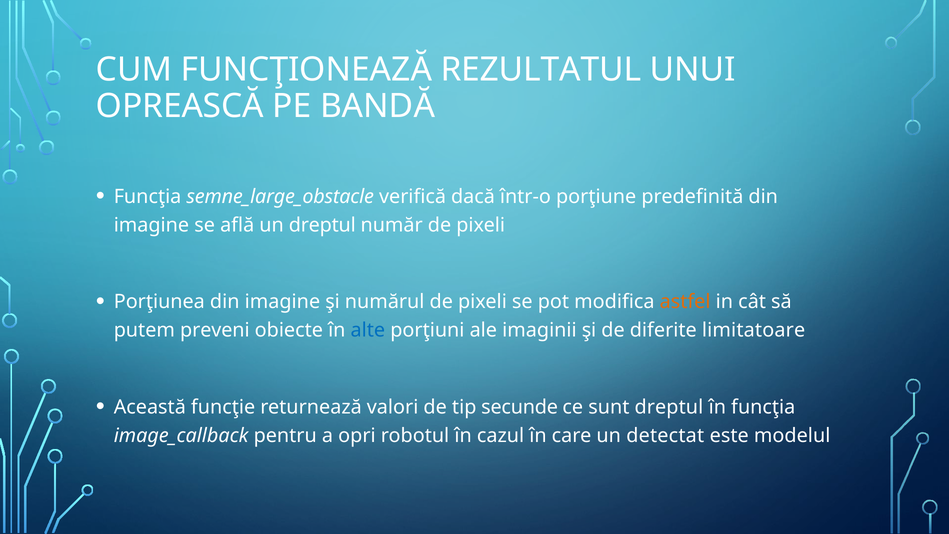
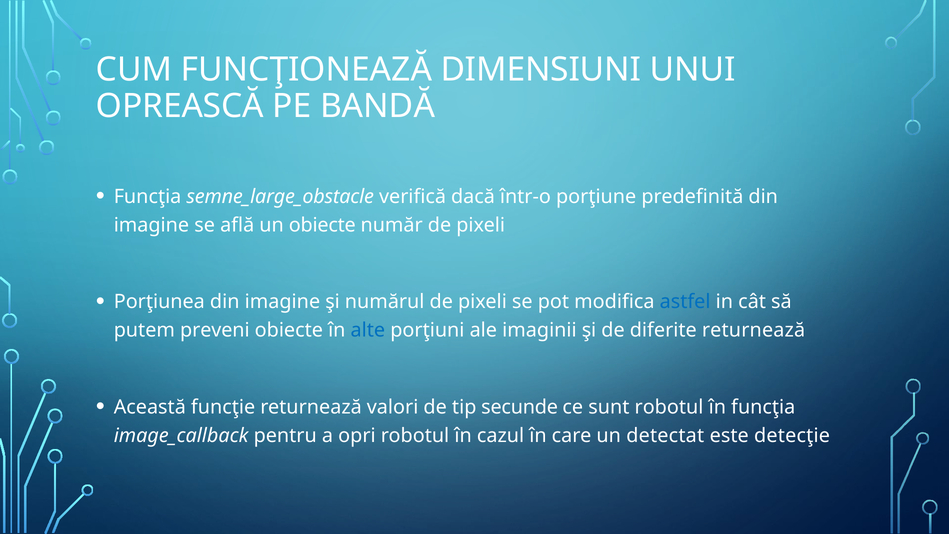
REZULTATUL: REZULTATUL -> DIMENSIUNI
un dreptul: dreptul -> obiecte
astfel colour: orange -> blue
diferite limitatoare: limitatoare -> returnează
sunt dreptul: dreptul -> robotul
modelul: modelul -> detecţie
